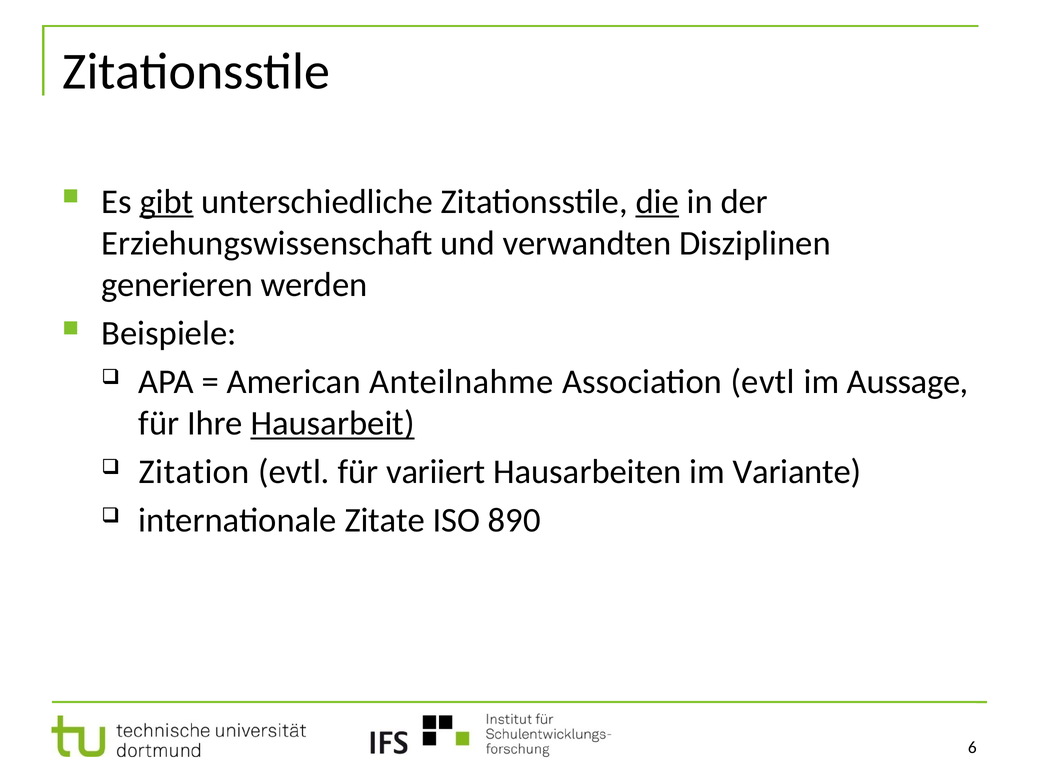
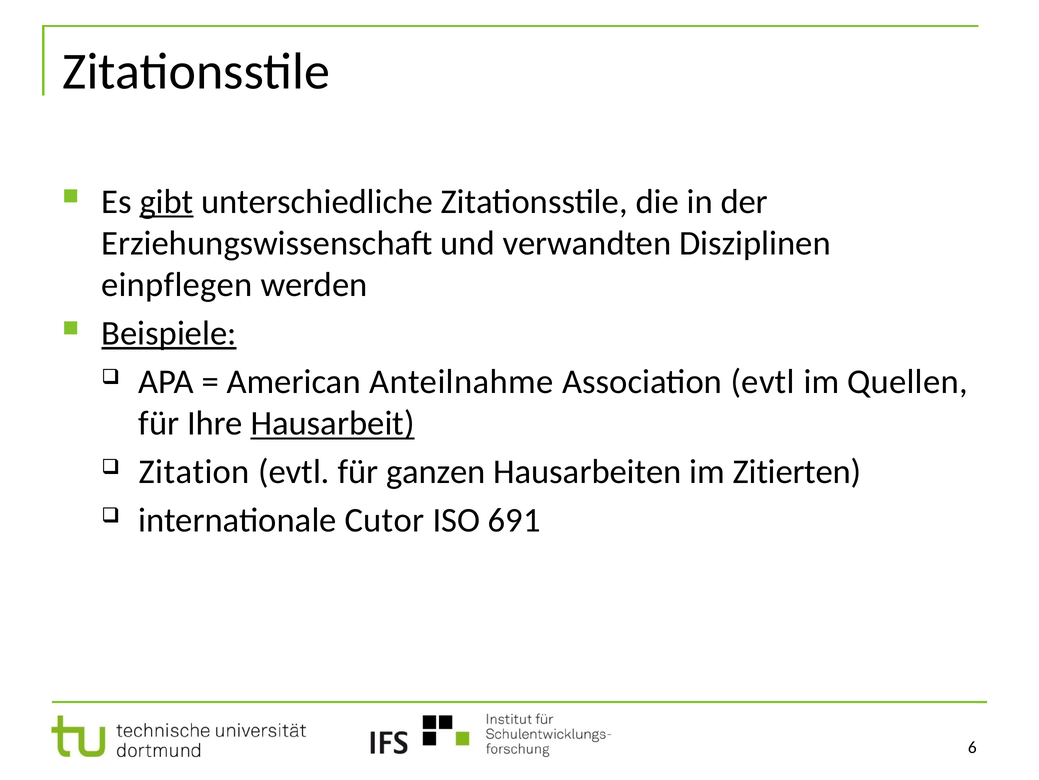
die underline: present -> none
generieren: generieren -> einpflegen
Beispiele underline: none -> present
Aussage: Aussage -> Quellen
variiert: variiert -> ganzen
Variante: Variante -> Zitierten
Zitate: Zitate -> Cutor
890: 890 -> 691
